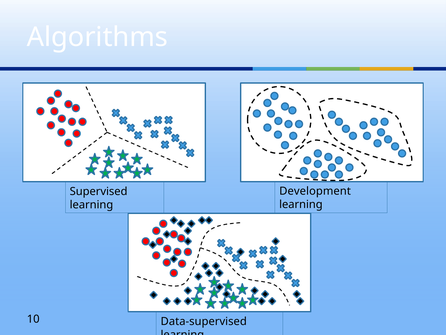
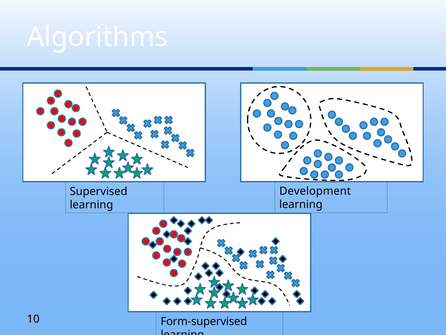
Data-supervised: Data-supervised -> Form-supervised
